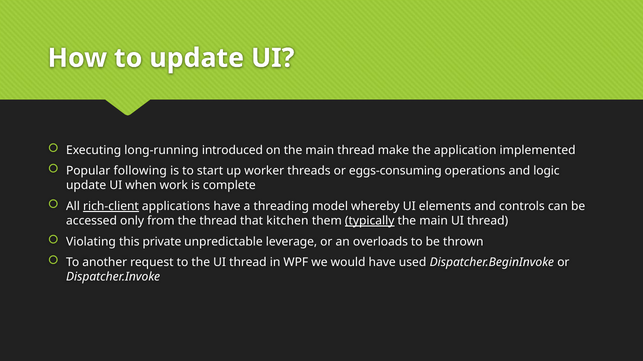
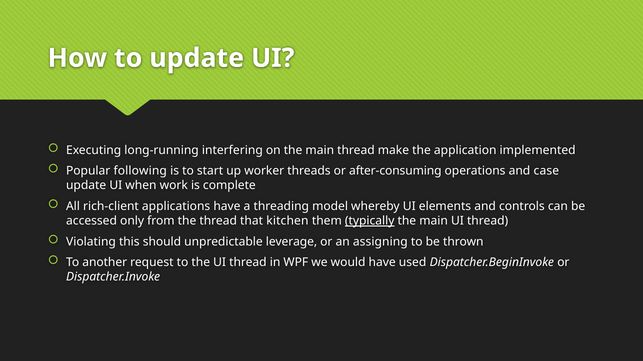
introduced: introduced -> interfering
eggs-consuming: eggs-consuming -> after-consuming
logic: logic -> case
rich-client underline: present -> none
private: private -> should
overloads: overloads -> assigning
